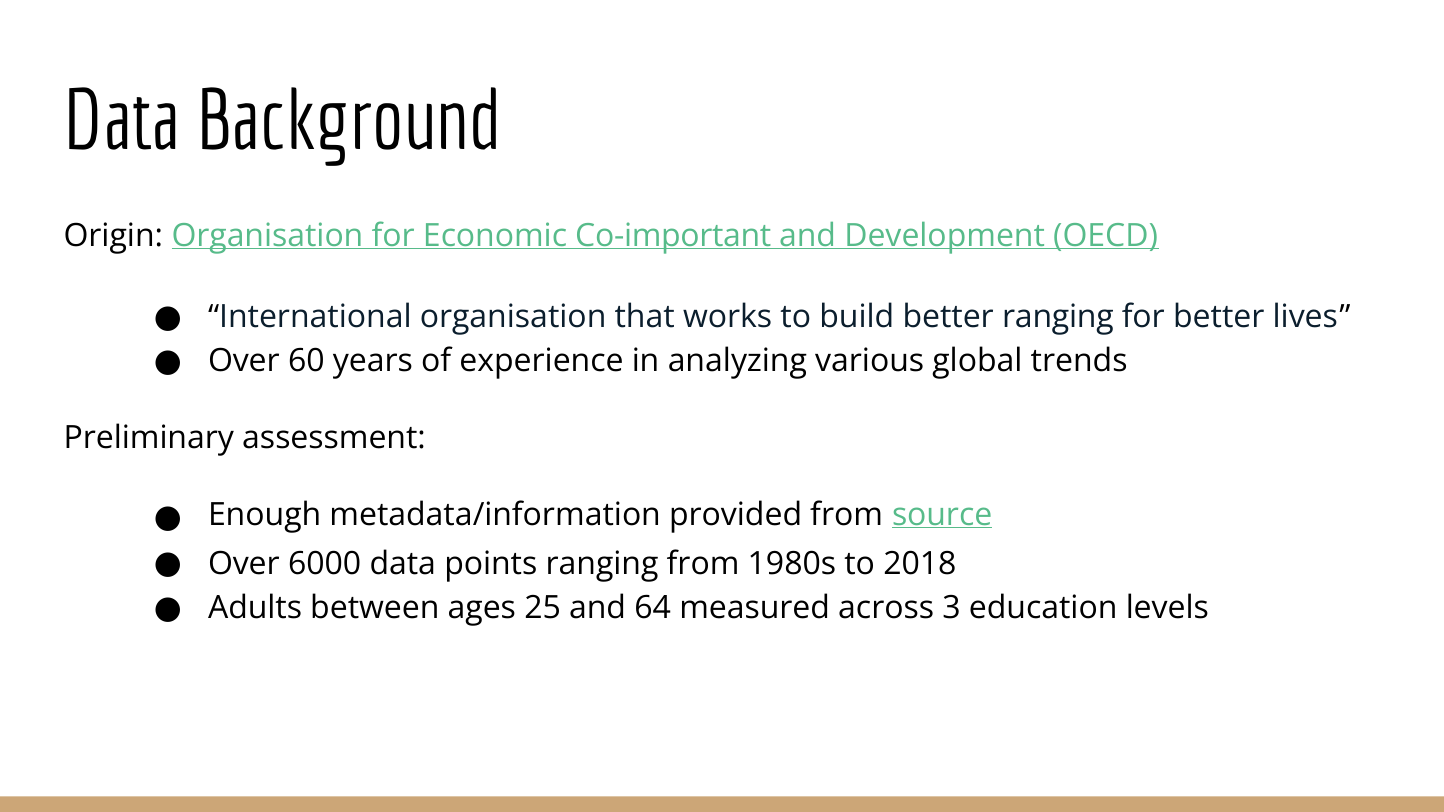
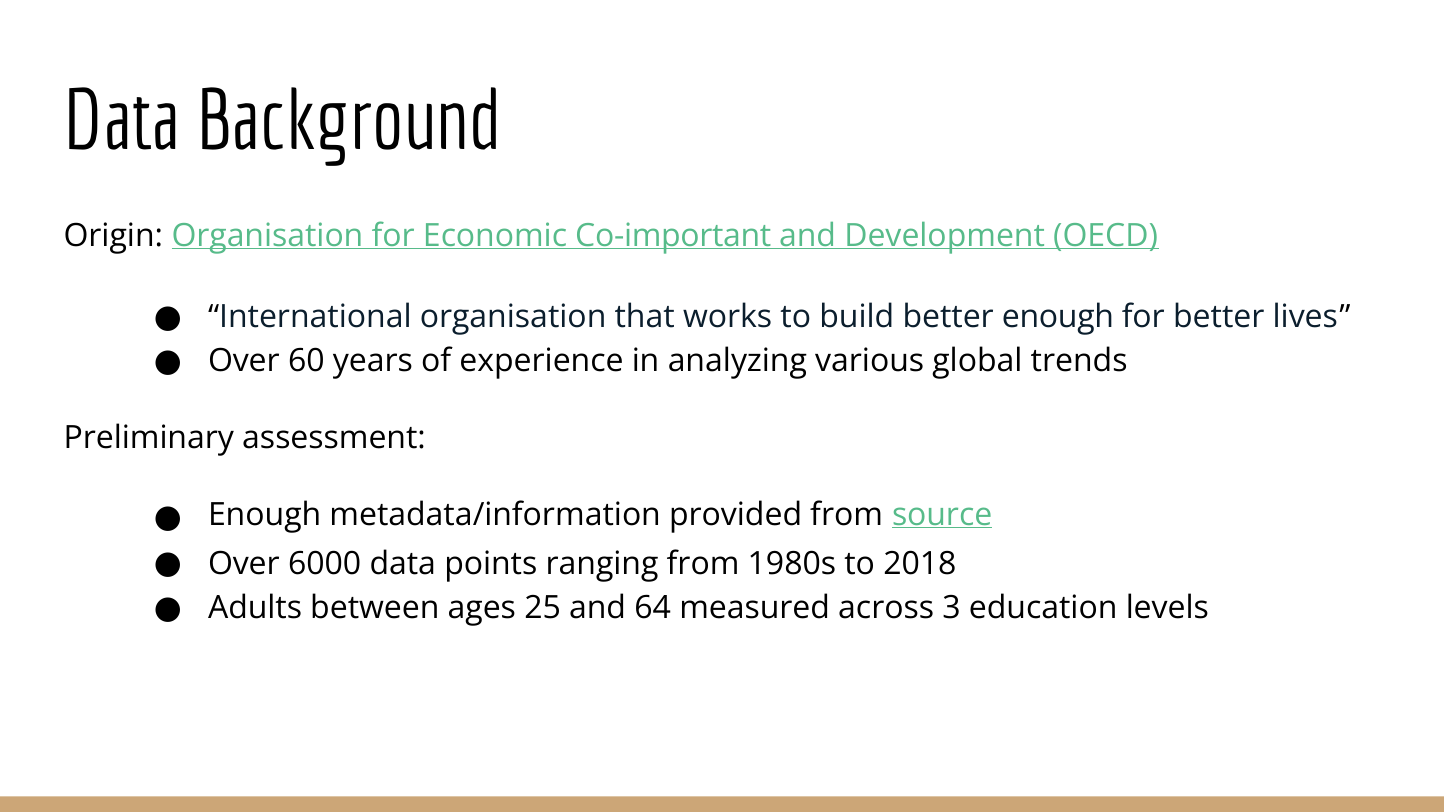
better ranging: ranging -> enough
